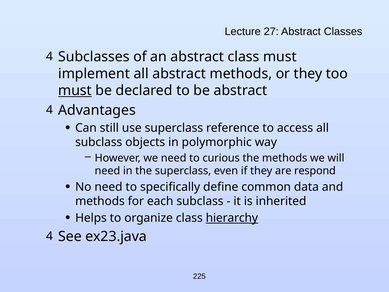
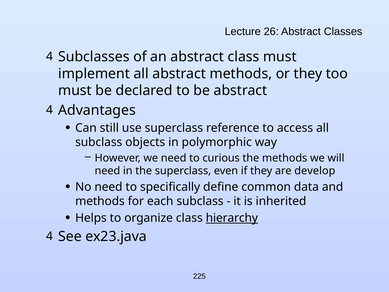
27: 27 -> 26
must at (75, 90) underline: present -> none
respond: respond -> develop
